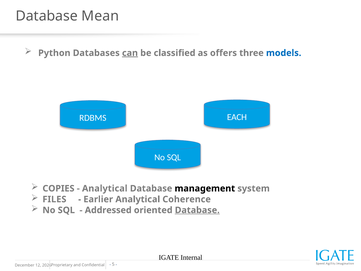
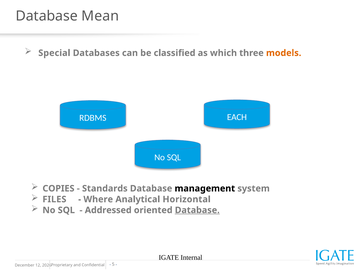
Python: Python -> Special
can underline: present -> none
offers: offers -> which
models colour: blue -> orange
Analytical at (105, 188): Analytical -> Standards
Earlier: Earlier -> Where
Coherence: Coherence -> Horizontal
